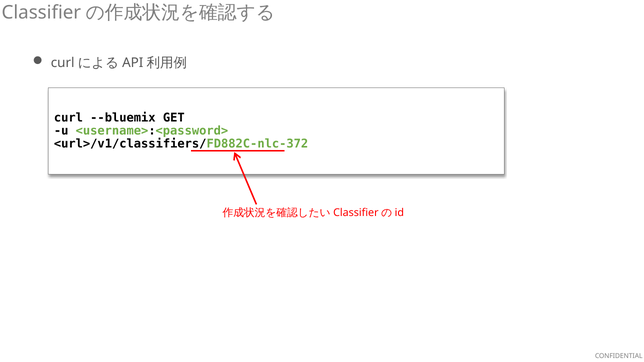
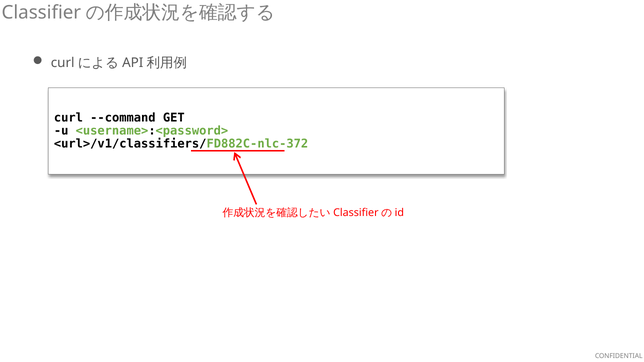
--bluemix: --bluemix -> --command
